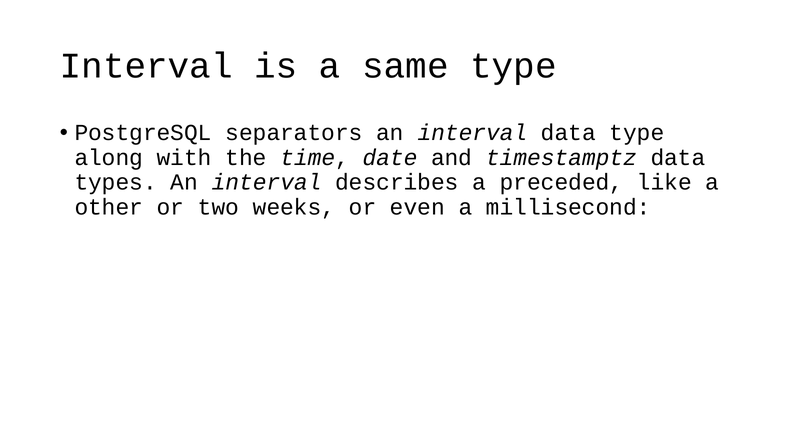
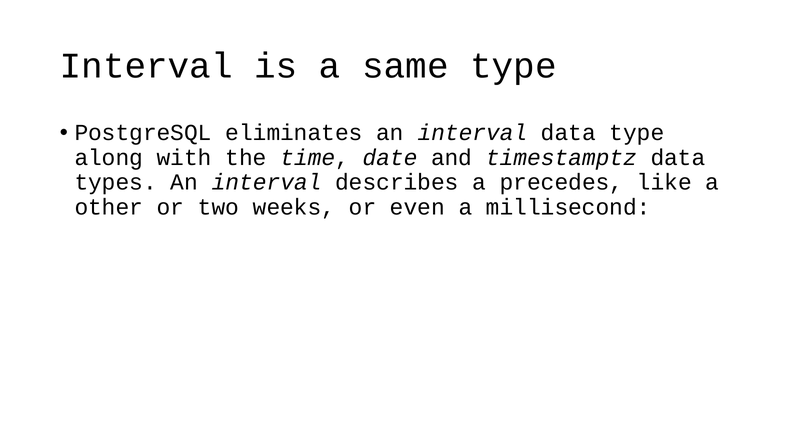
separators: separators -> eliminates
preceded: preceded -> precedes
